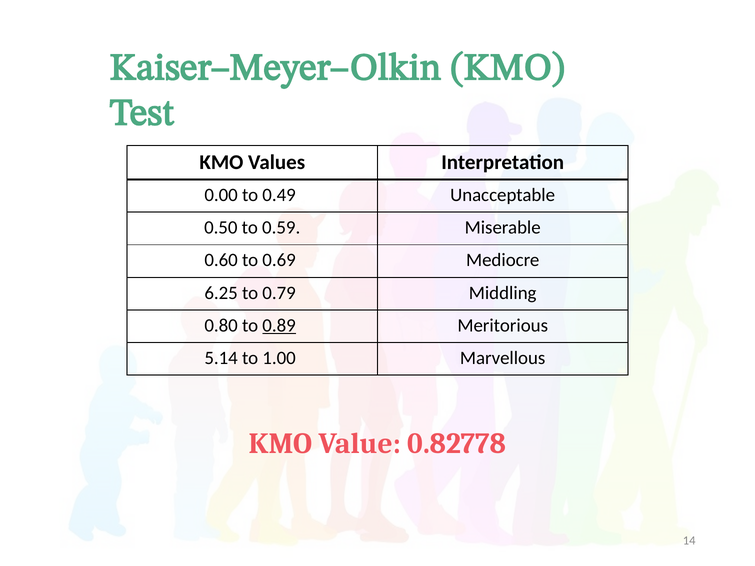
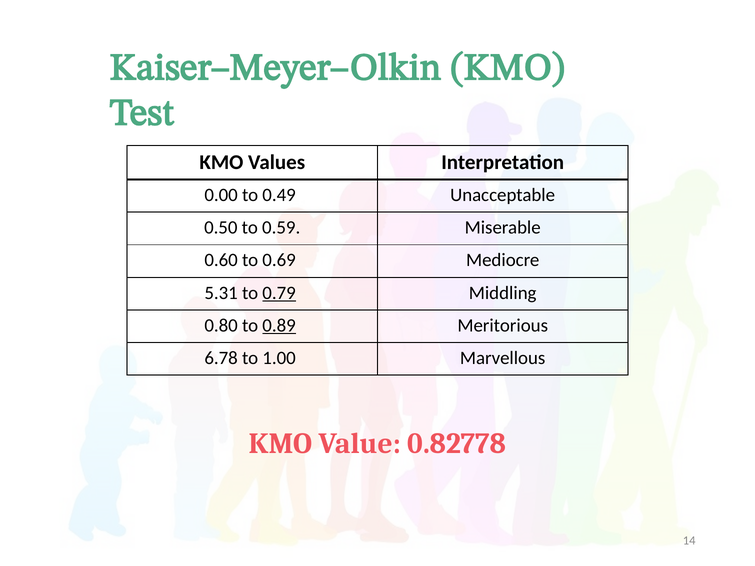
6.25: 6.25 -> 5.31
0.79 underline: none -> present
5.14: 5.14 -> 6.78
